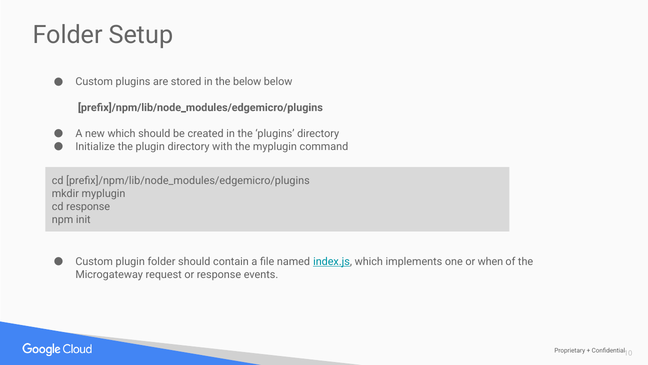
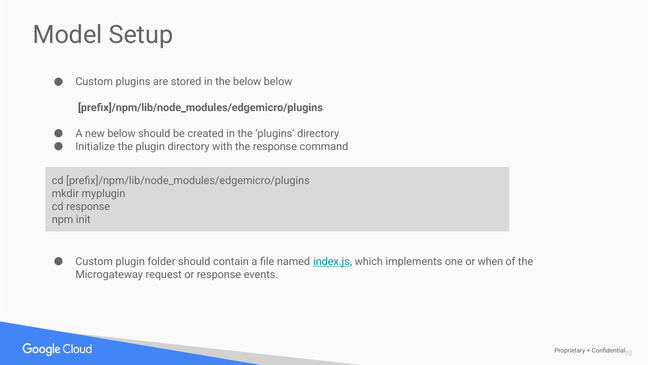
Folder at (68, 35): Folder -> Model
new which: which -> below
the myplugin: myplugin -> response
